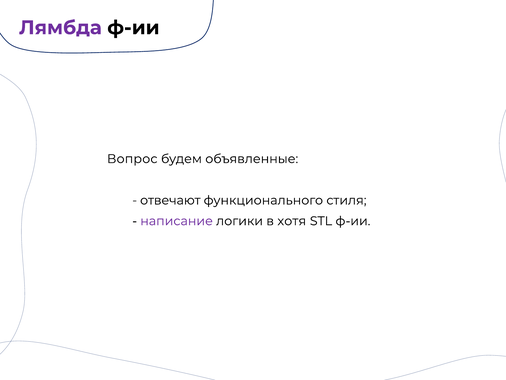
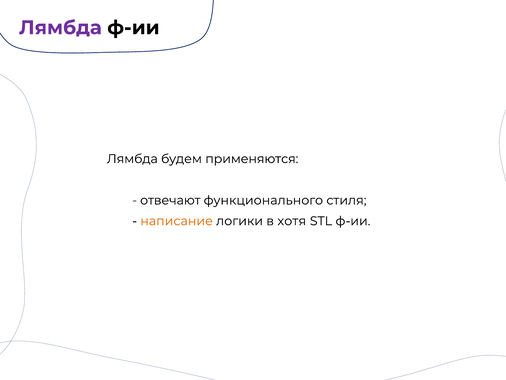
Вопрос at (132, 159): Вопрос -> Лямбда
объявленные: объявленные -> применяются
написание colour: purple -> orange
